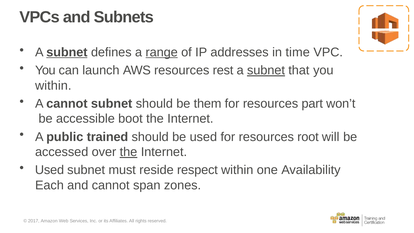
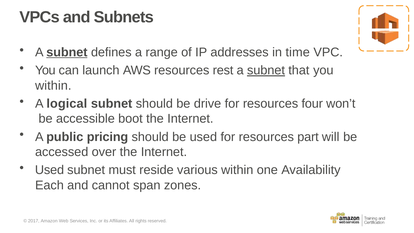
range underline: present -> none
A cannot: cannot -> logical
them: them -> drive
part: part -> four
trained: trained -> pricing
root: root -> part
the at (128, 152) underline: present -> none
respect: respect -> various
